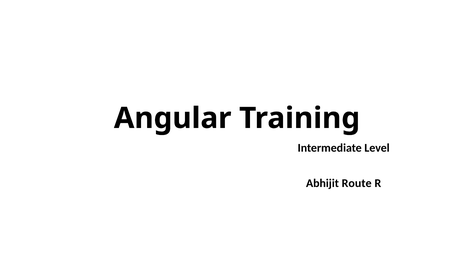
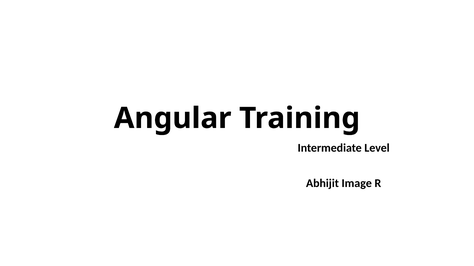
Route: Route -> Image
